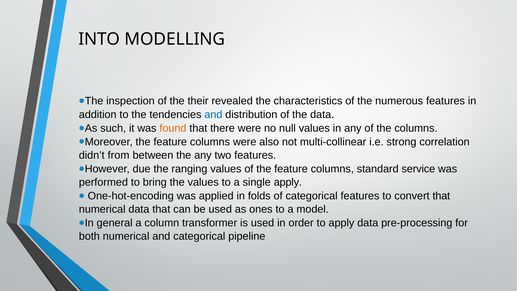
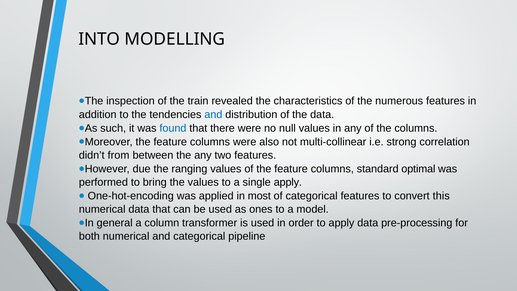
their: their -> train
found colour: orange -> blue
service: service -> optimal
folds: folds -> most
convert that: that -> this
